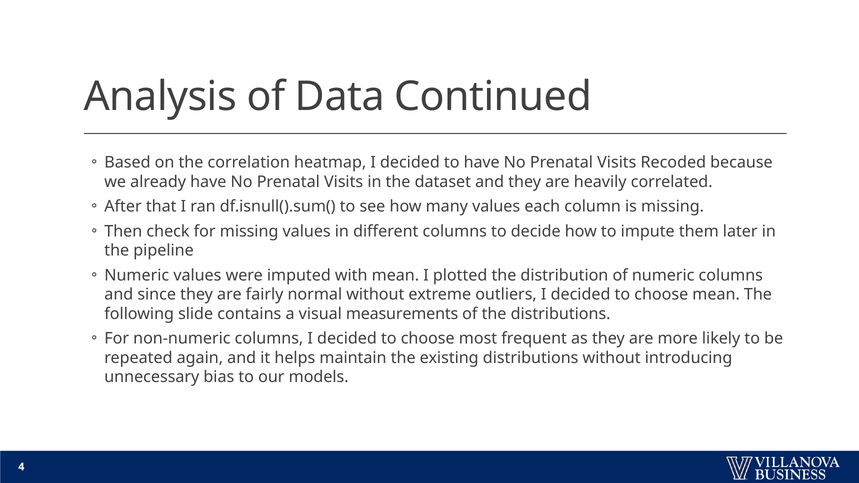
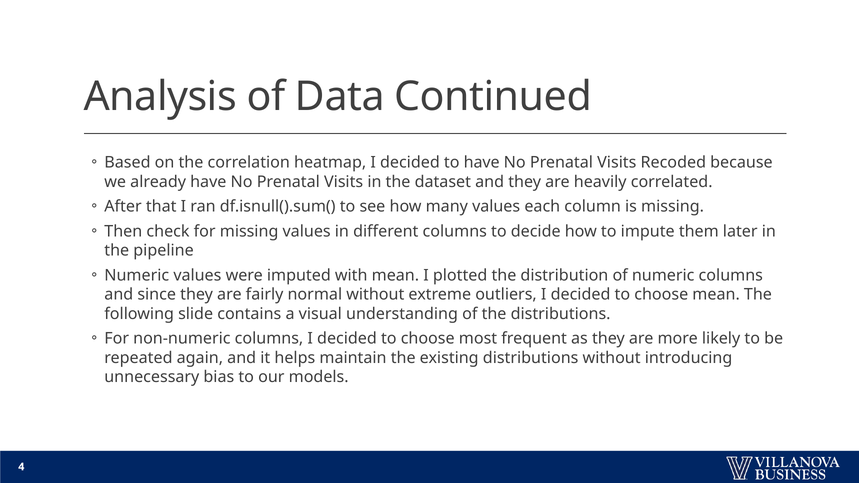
measurements: measurements -> understanding
